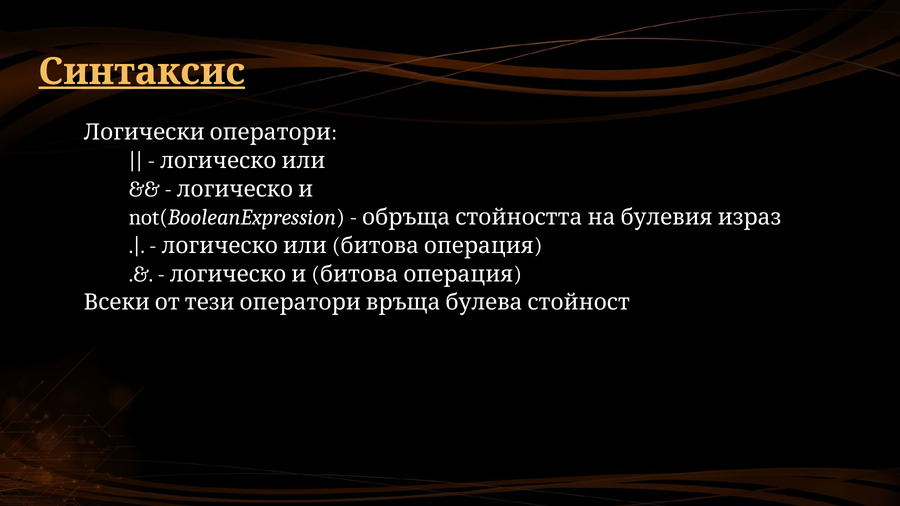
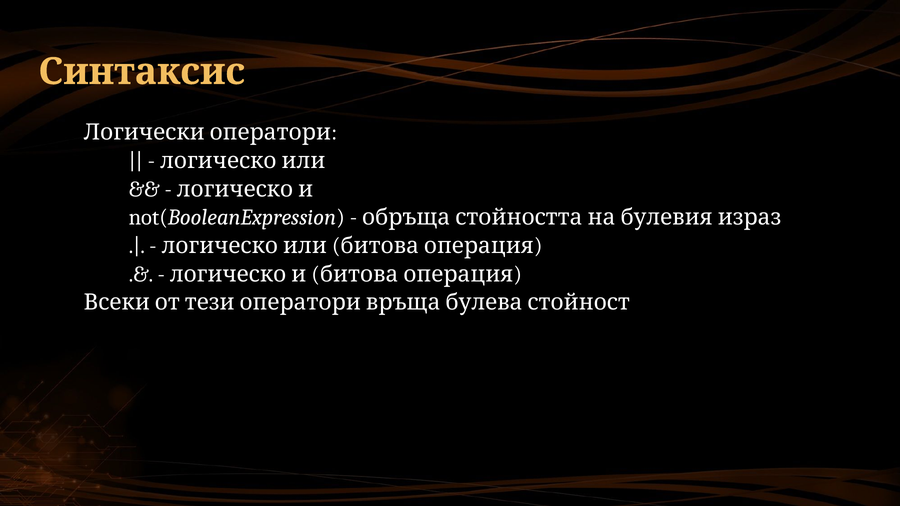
Синтаксис underline: present -> none
